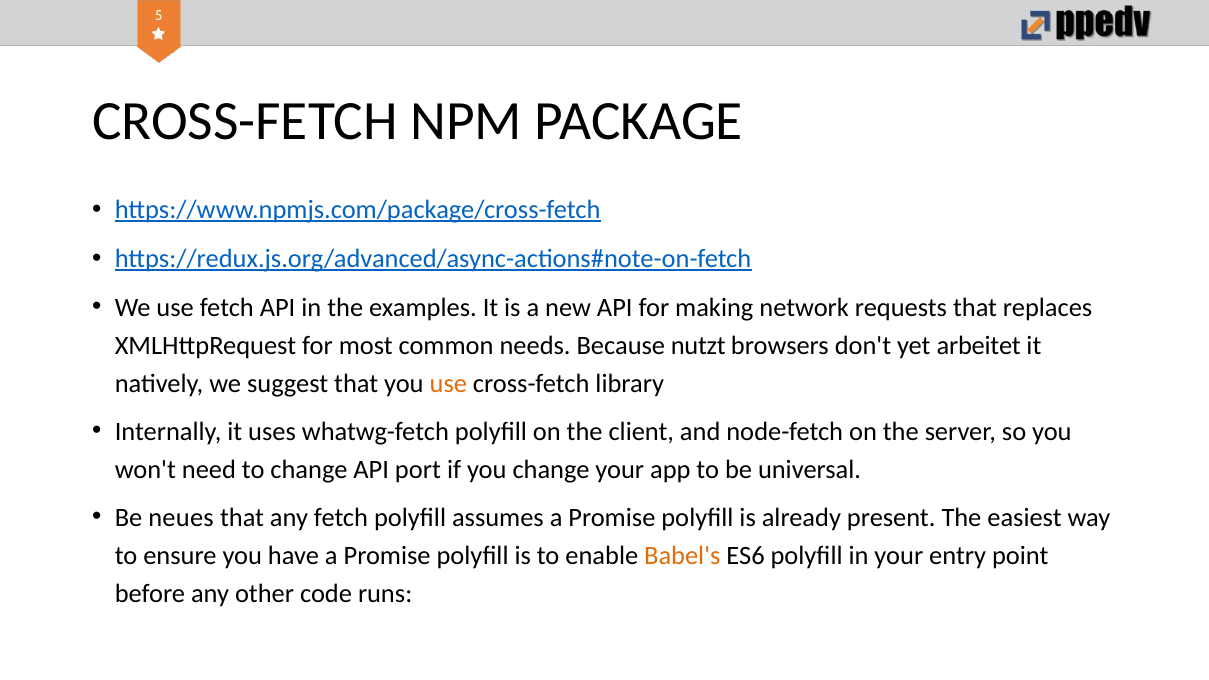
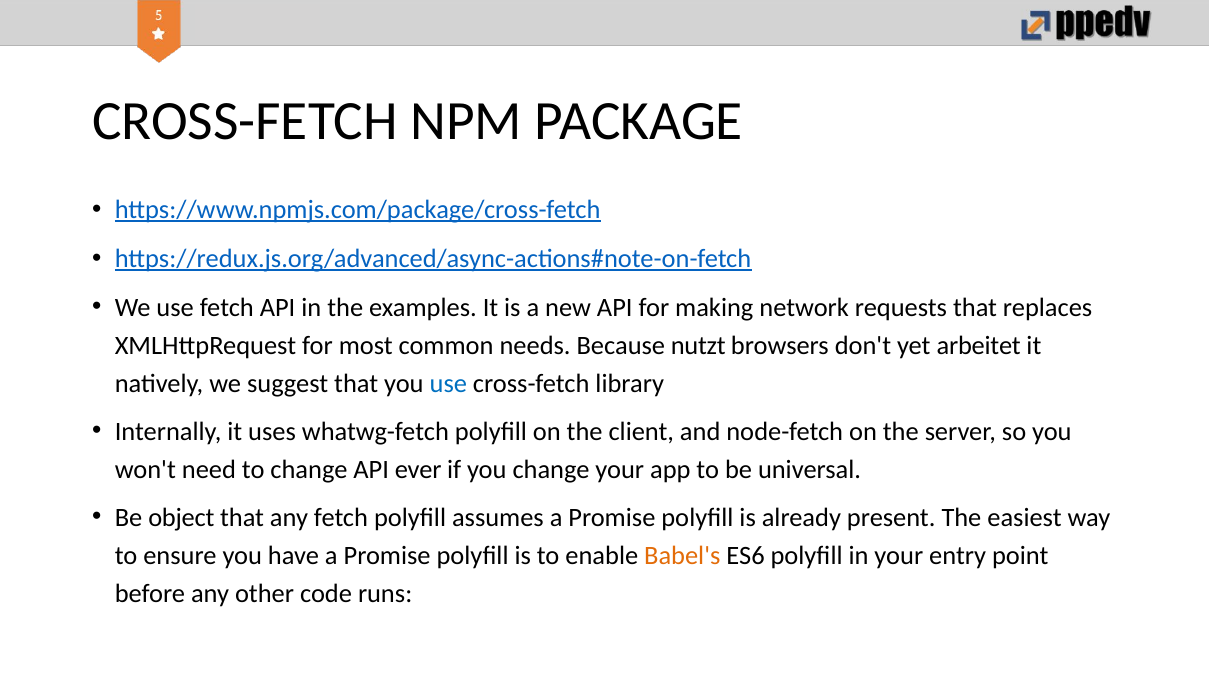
use at (448, 383) colour: orange -> blue
port: port -> ever
neues: neues -> object
